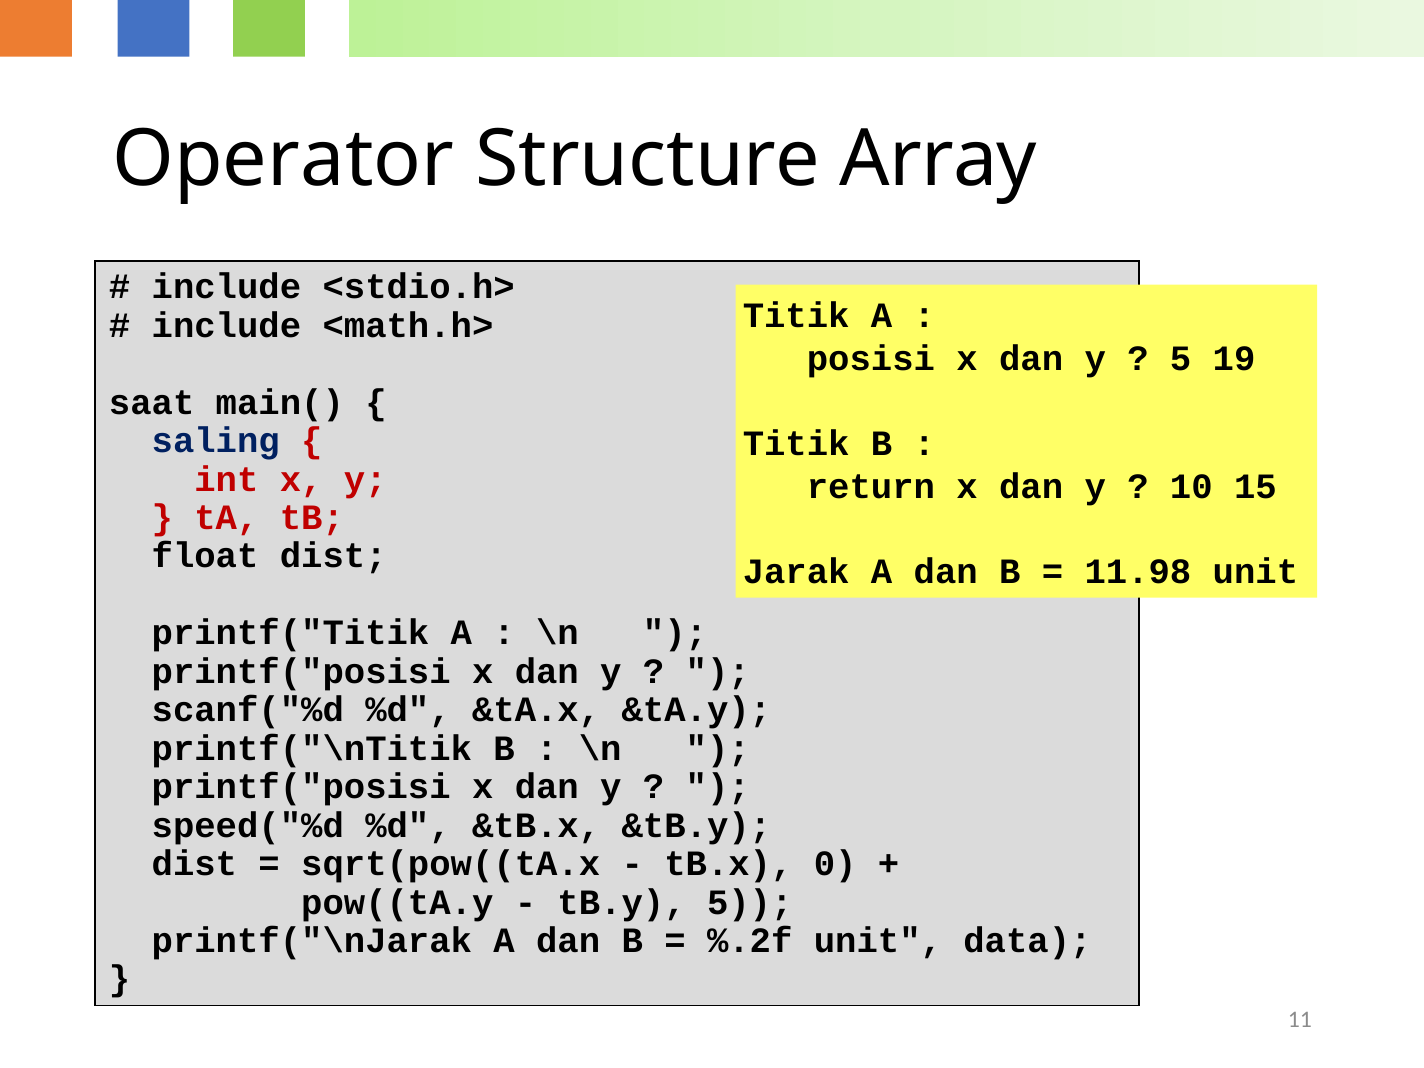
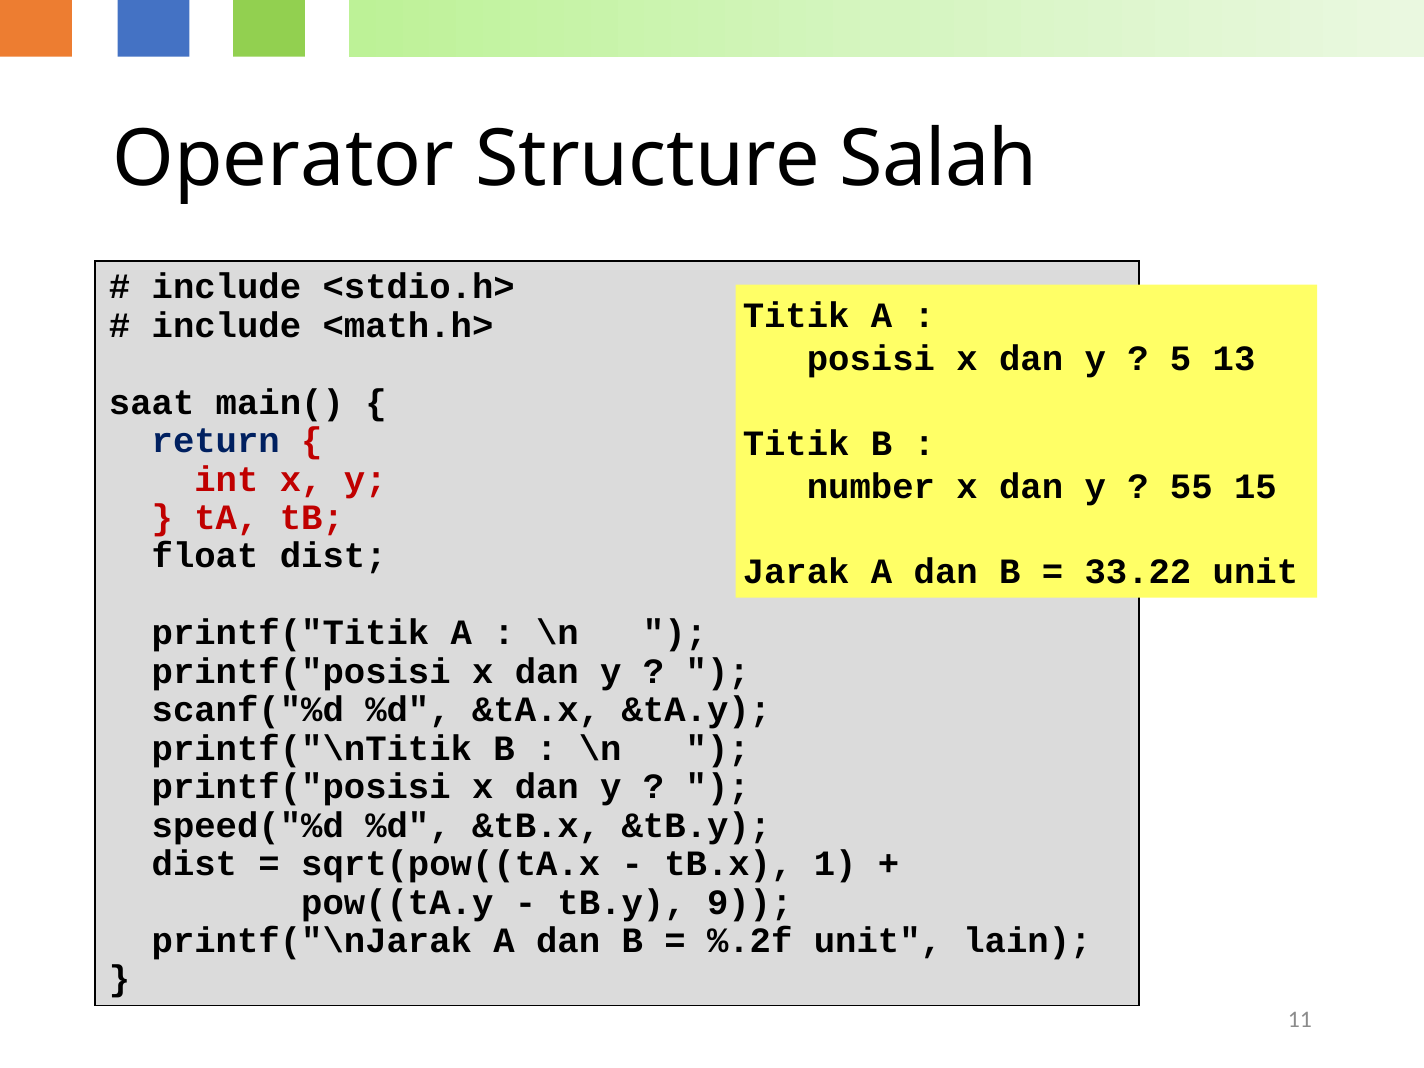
Array: Array -> Salah
19: 19 -> 13
saling: saling -> return
return: return -> number
10: 10 -> 55
11.98: 11.98 -> 33.22
0: 0 -> 1
tB.y 5: 5 -> 9
data: data -> lain
